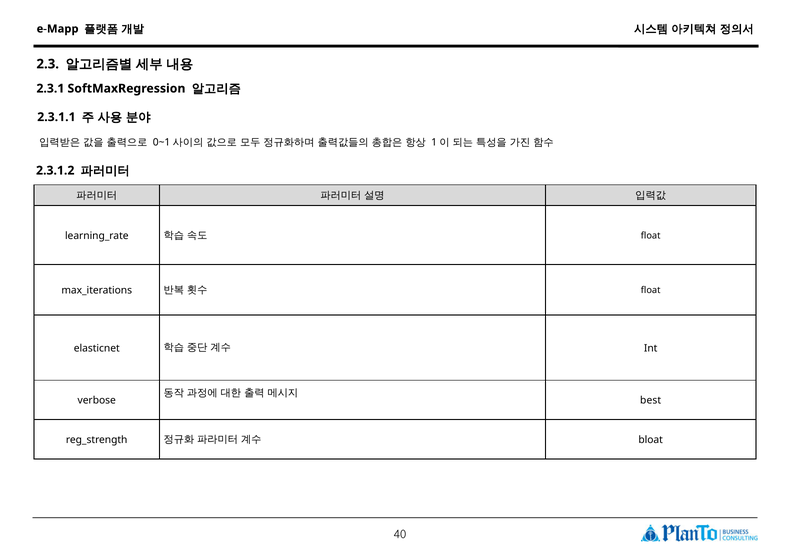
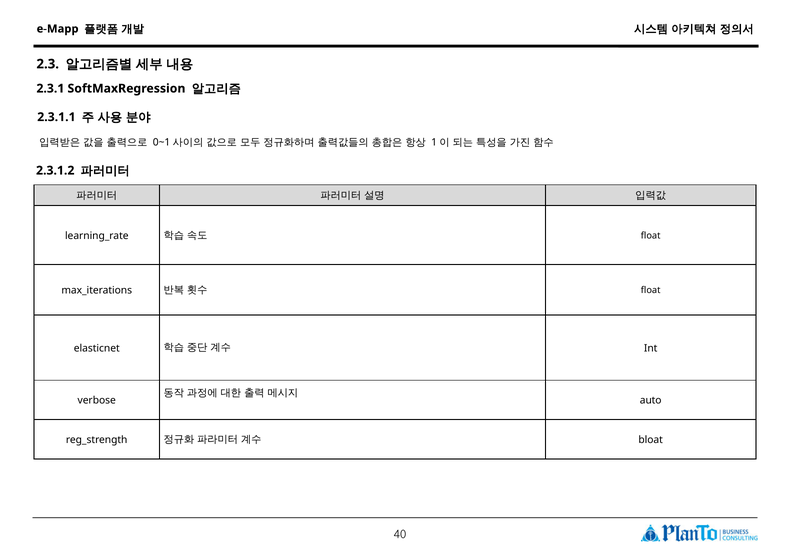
best: best -> auto
